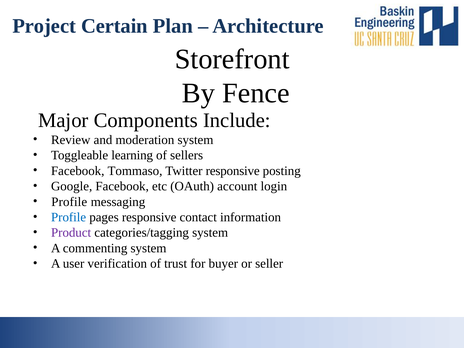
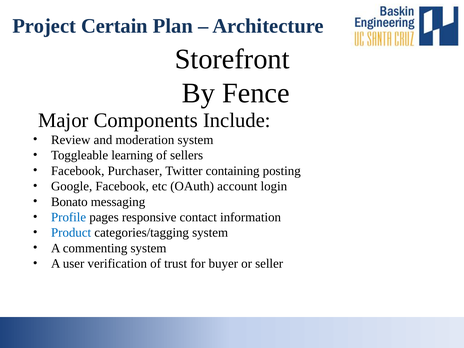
Tommaso: Tommaso -> Purchaser
Twitter responsive: responsive -> containing
Profile at (69, 202): Profile -> Bonato
Product colour: purple -> blue
